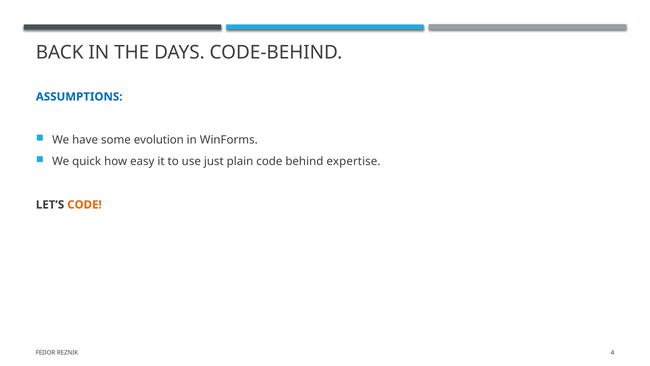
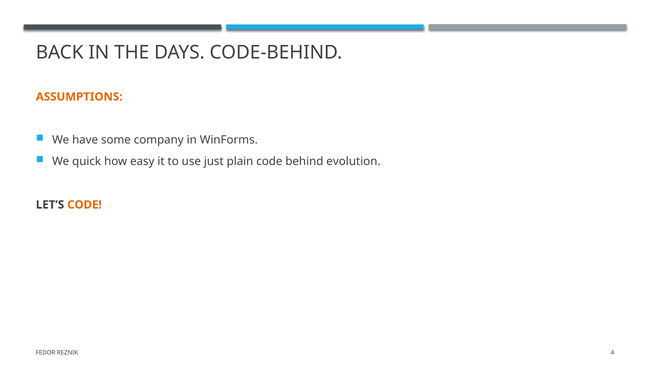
ASSUMPTIONS colour: blue -> orange
evolution: evolution -> company
expertise: expertise -> evolution
